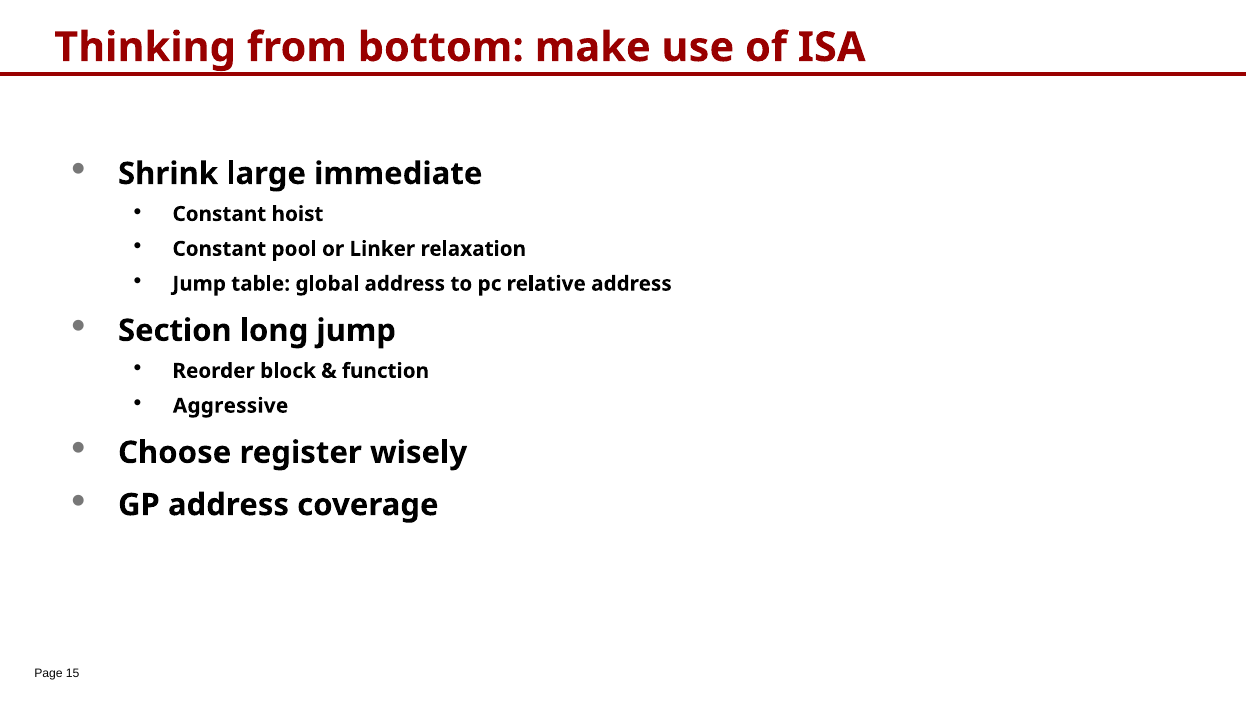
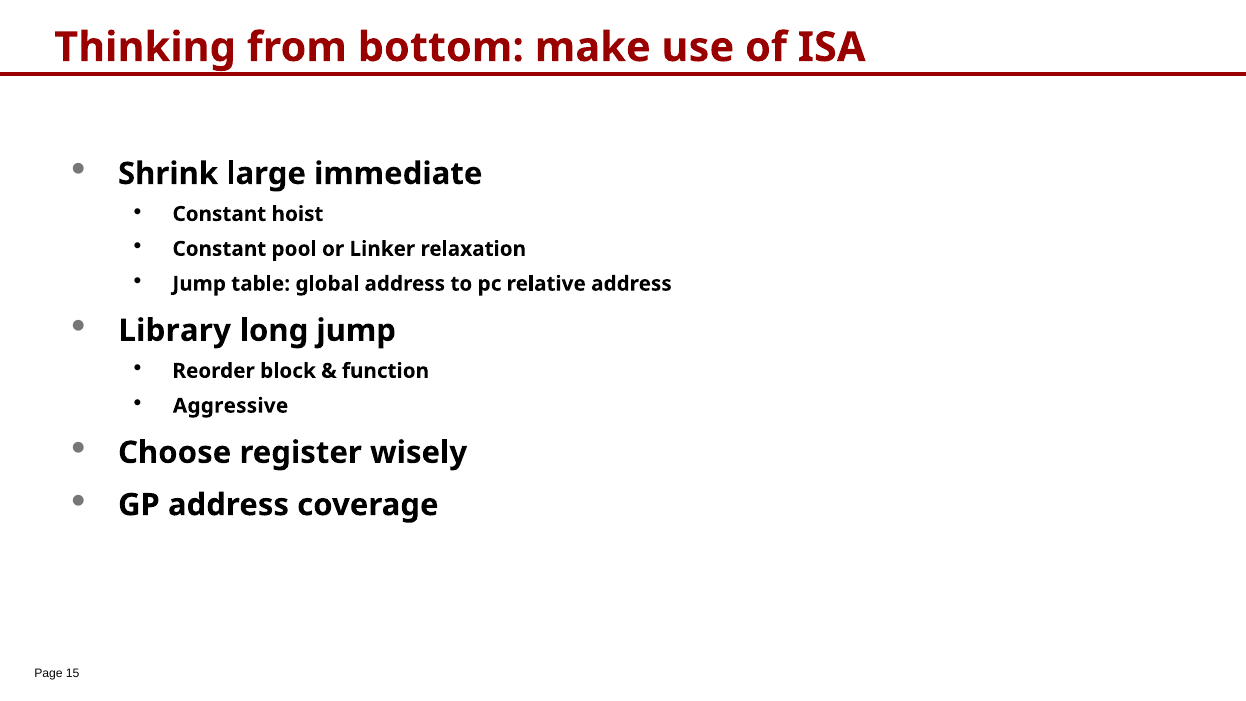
Section: Section -> Library
